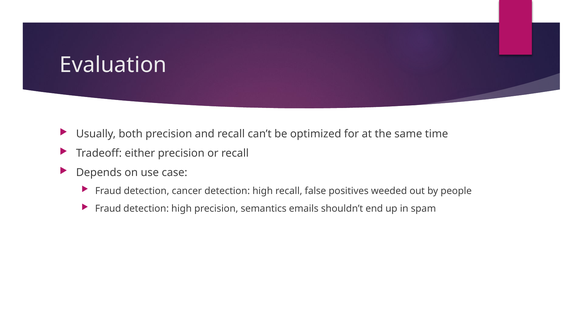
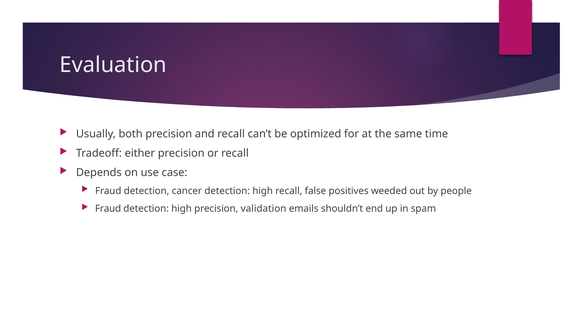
semantics: semantics -> validation
